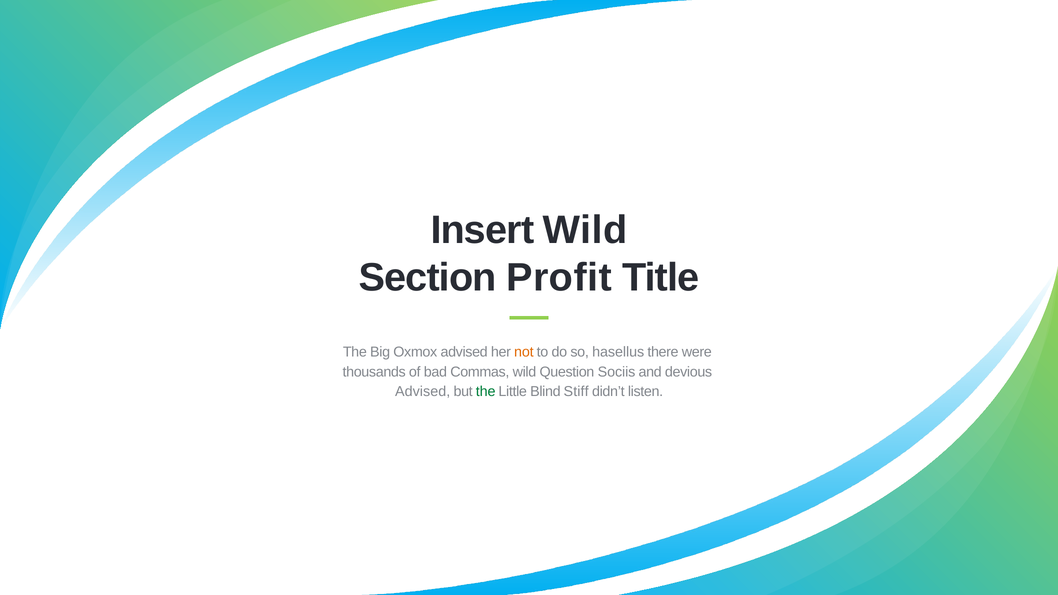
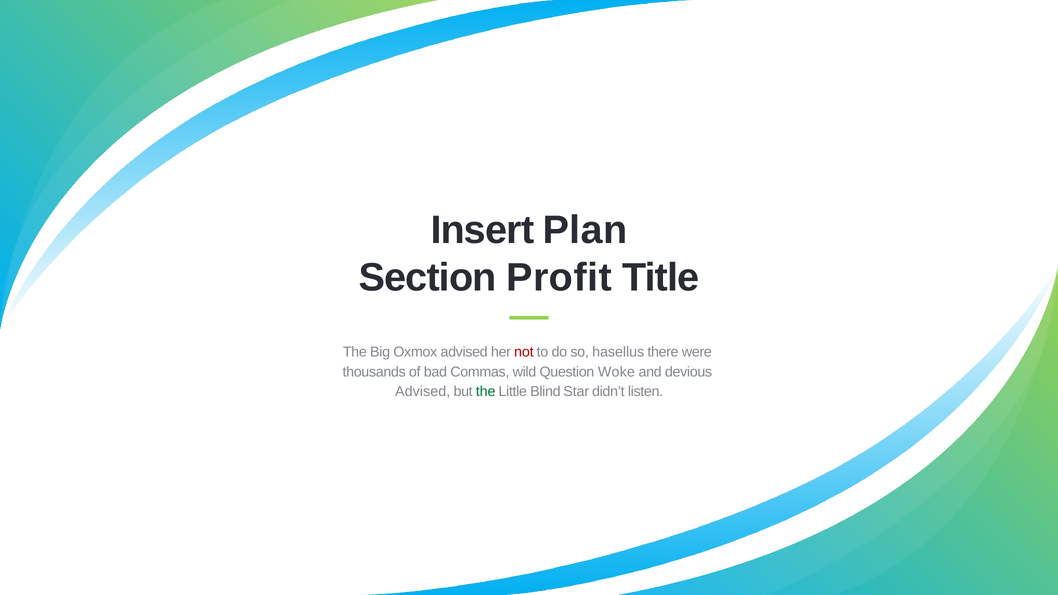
Insert Wild: Wild -> Plan
not colour: orange -> red
Sociis: Sociis -> Woke
Stiff: Stiff -> Star
